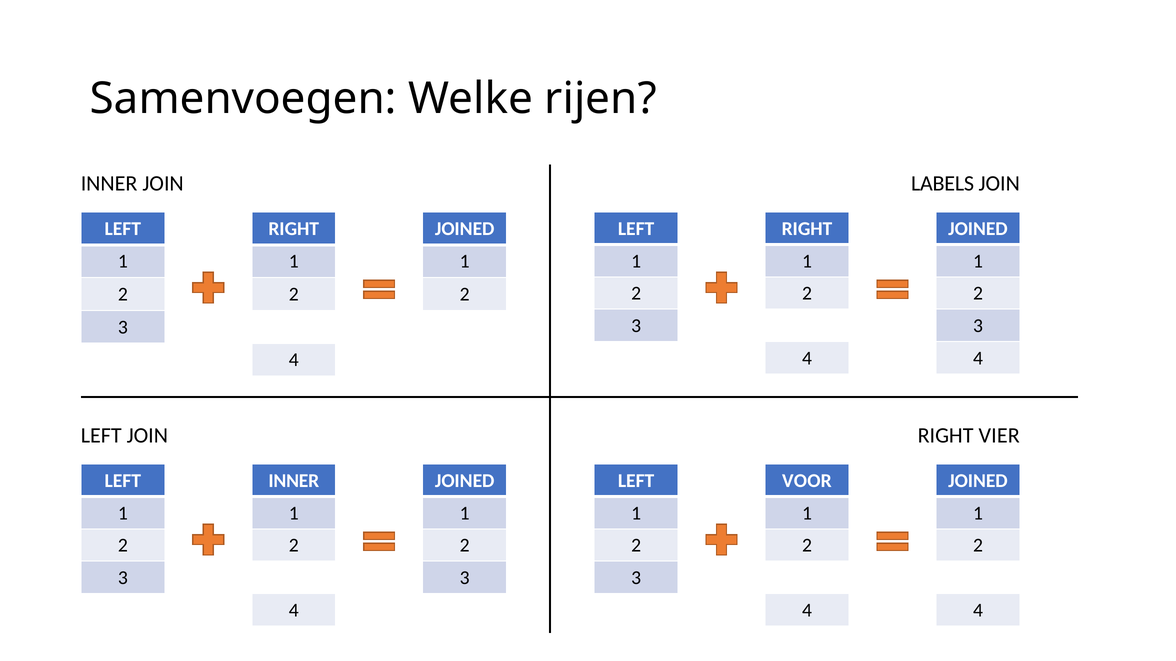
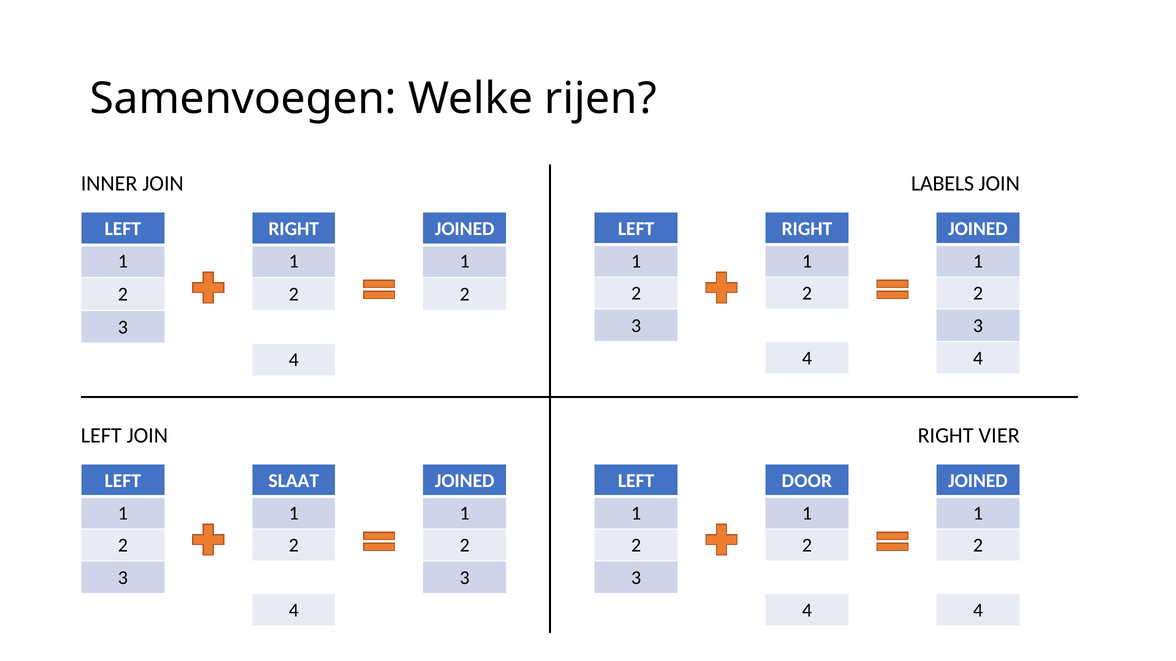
INNER at (294, 481): INNER -> SLAAT
VOOR: VOOR -> DOOR
